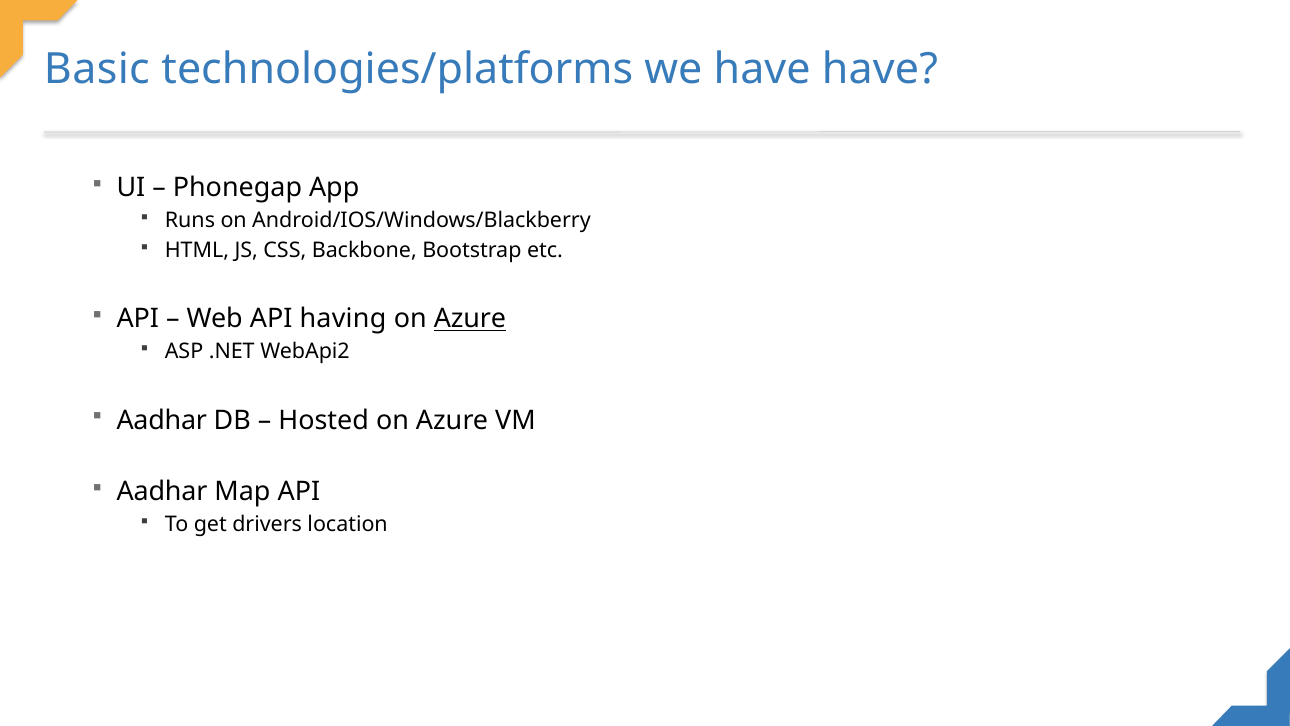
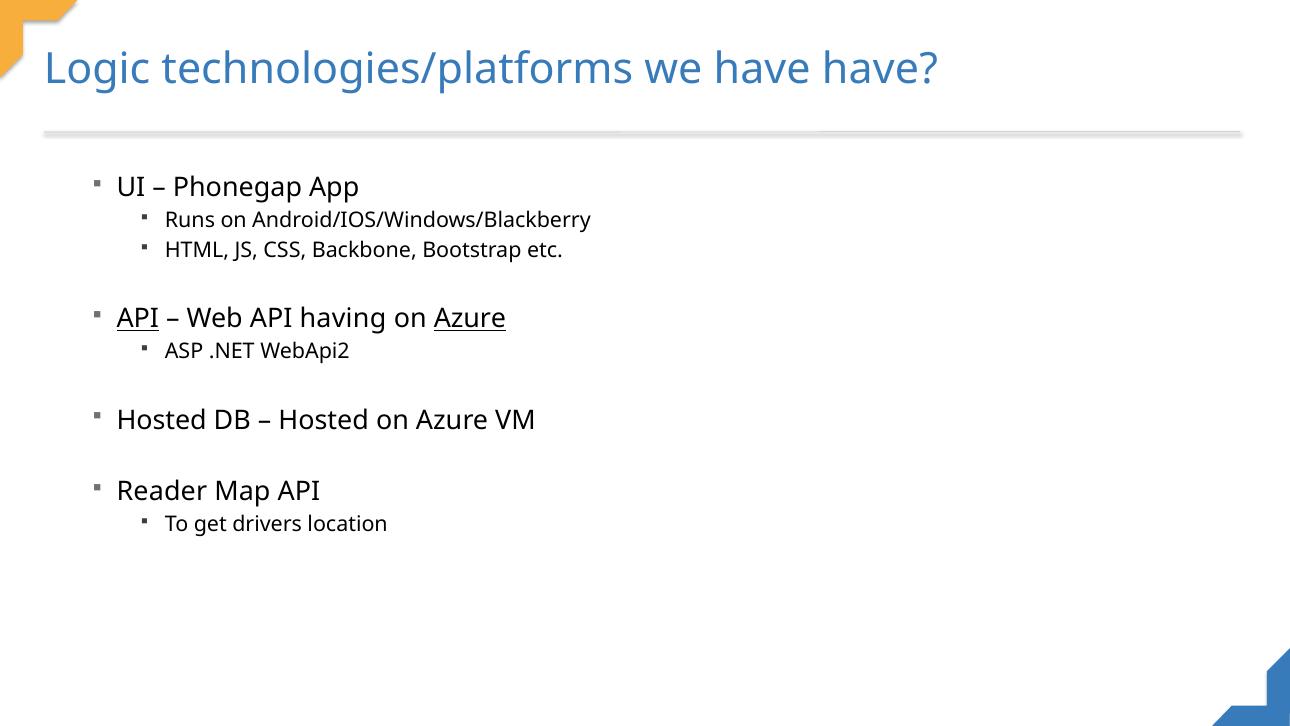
Basic: Basic -> Logic
API at (138, 319) underline: none -> present
Aadhar at (162, 420): Aadhar -> Hosted
Aadhar at (162, 492): Aadhar -> Reader
